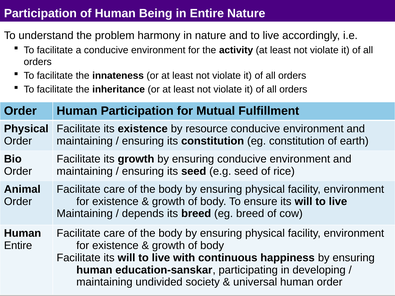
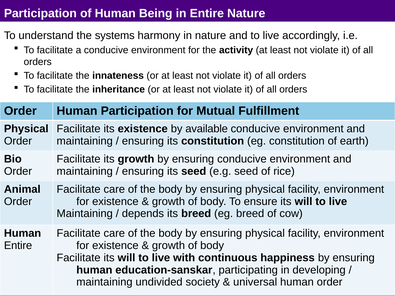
problem: problem -> systems
resource: resource -> available
